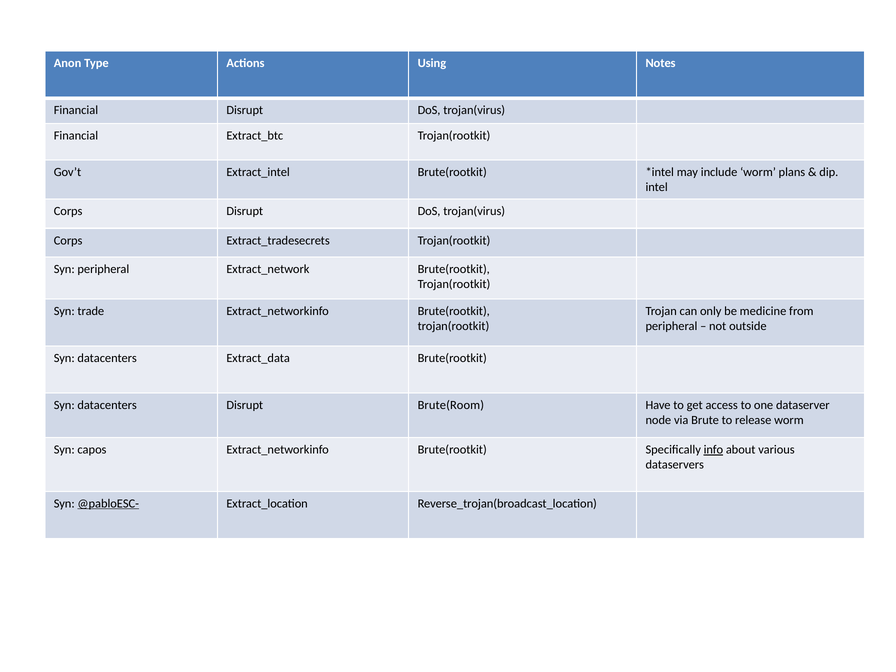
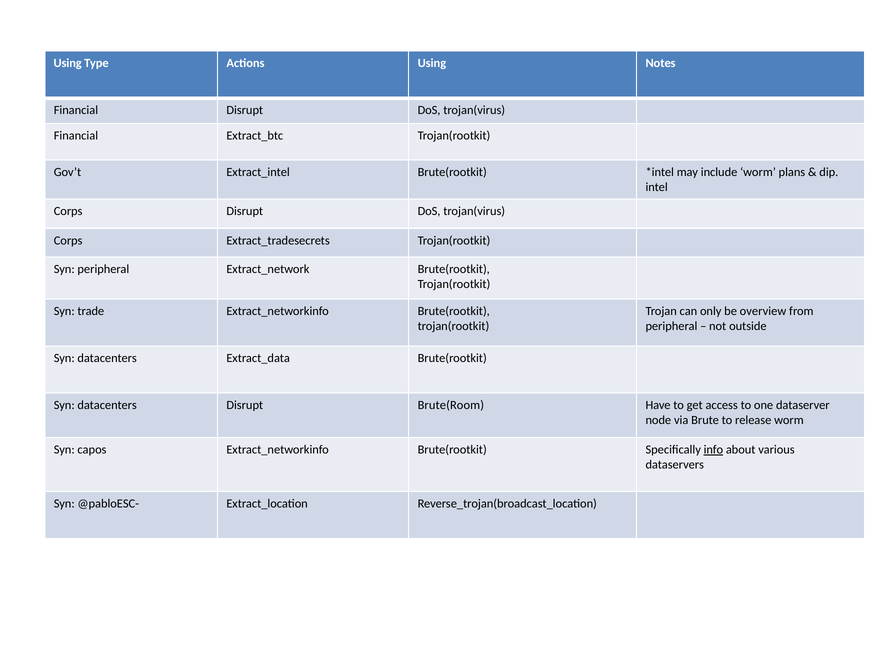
Anon at (68, 63): Anon -> Using
medicine: medicine -> overview
@pabloESC- underline: present -> none
